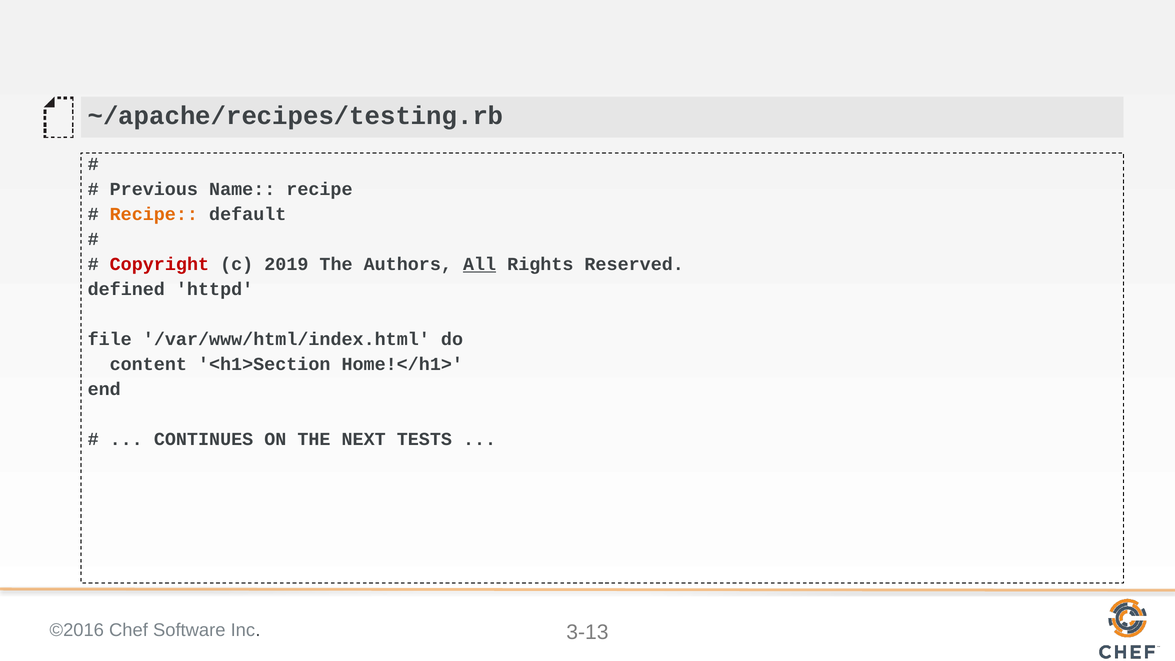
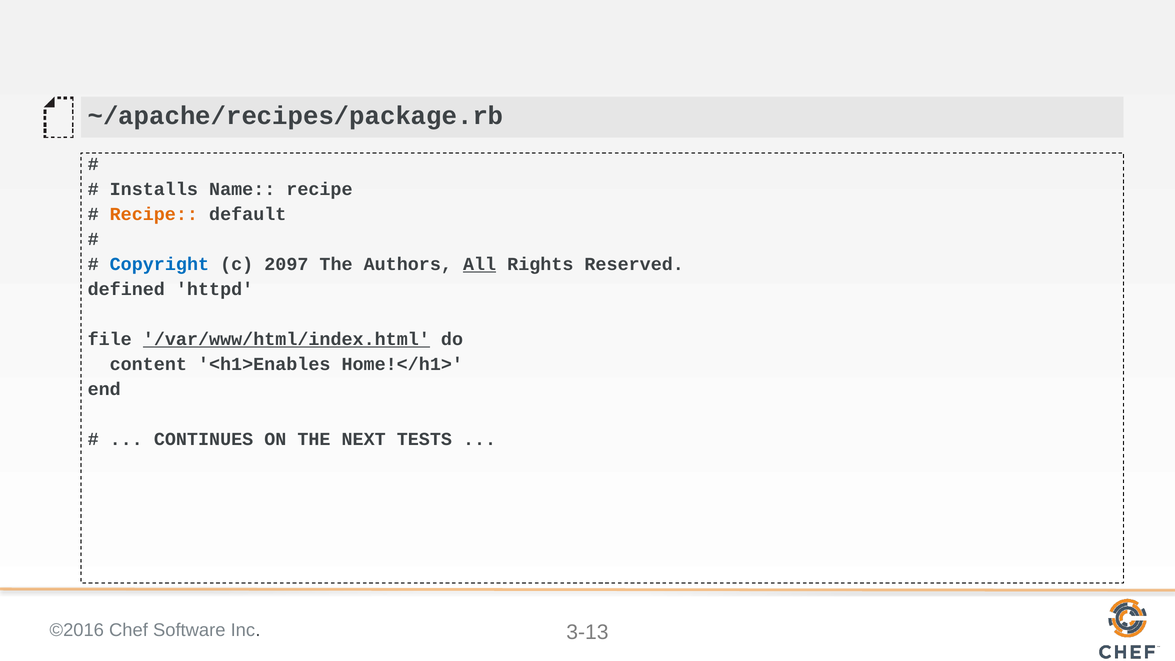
~/apache/recipes/testing.rb: ~/apache/recipes/testing.rb -> ~/apache/recipes/package.rb
Previous: Previous -> Installs
Copyright colour: red -> blue
2019: 2019 -> 2097
/var/www/html/index.html underline: none -> present
<h1>Section: <h1>Section -> <h1>Enables
